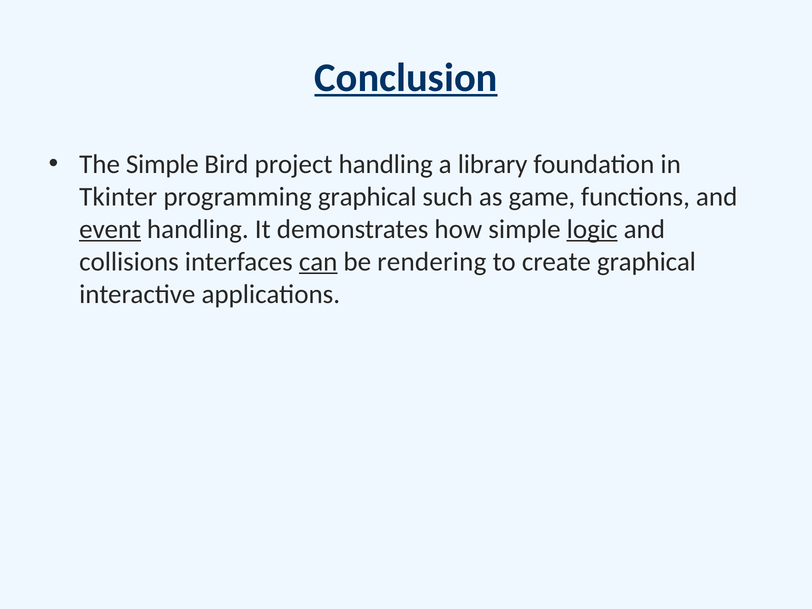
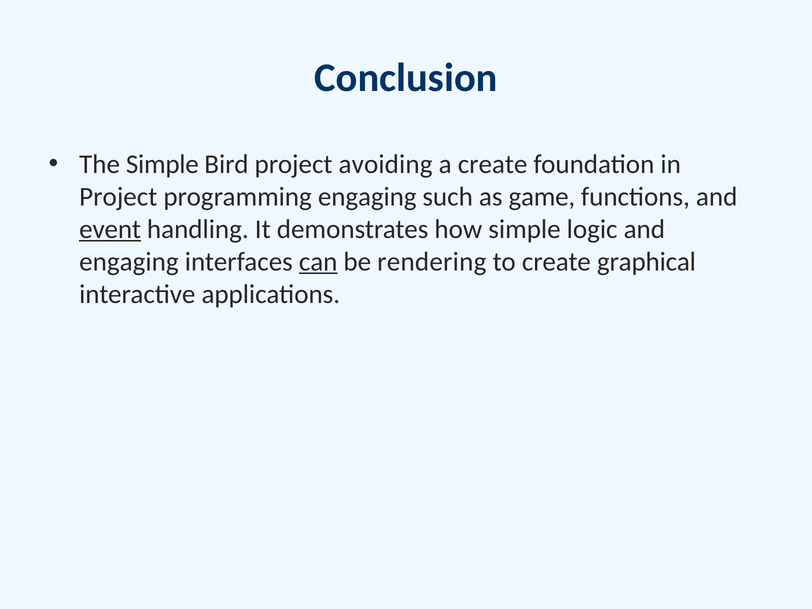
Conclusion underline: present -> none
project handling: handling -> avoiding
a library: library -> create
Tkinter at (118, 197): Tkinter -> Project
programming graphical: graphical -> engaging
logic underline: present -> none
collisions at (129, 262): collisions -> engaging
